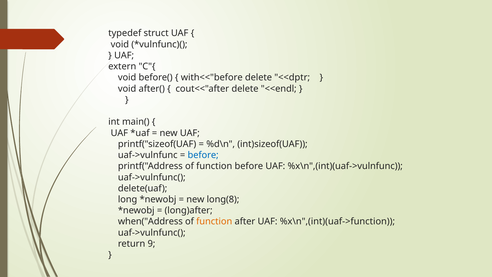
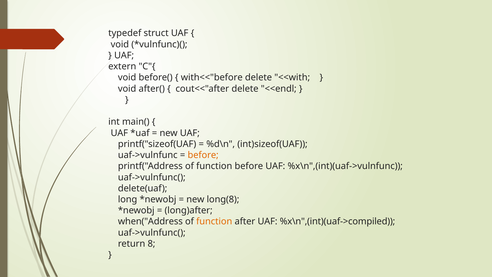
<<dptr: <<dptr -> <<with
before at (203, 155) colour: blue -> orange
%x\n",(int)(uaf->function: %x\n",(int)(uaf->function -> %x\n",(int)(uaf->compiled
9: 9 -> 8
